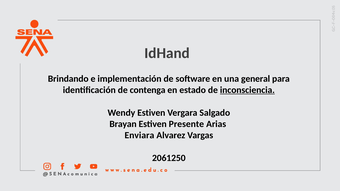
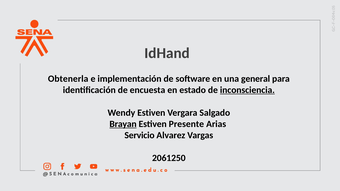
Brindando: Brindando -> Obtenerla
contenga: contenga -> encuesta
Brayan underline: none -> present
Enviara: Enviara -> Servicio
